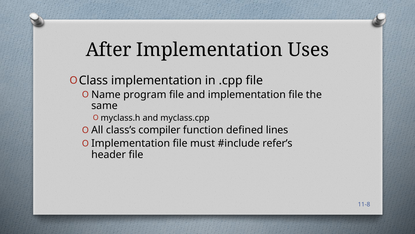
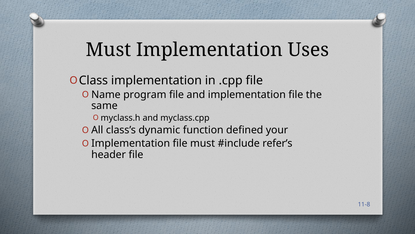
After at (109, 50): After -> Must
compiler: compiler -> dynamic
lines: lines -> your
